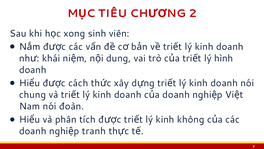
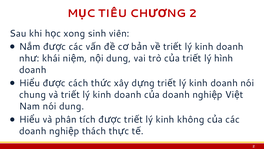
nói đoàn: đoàn -> dung
tranh: tranh -> thách
